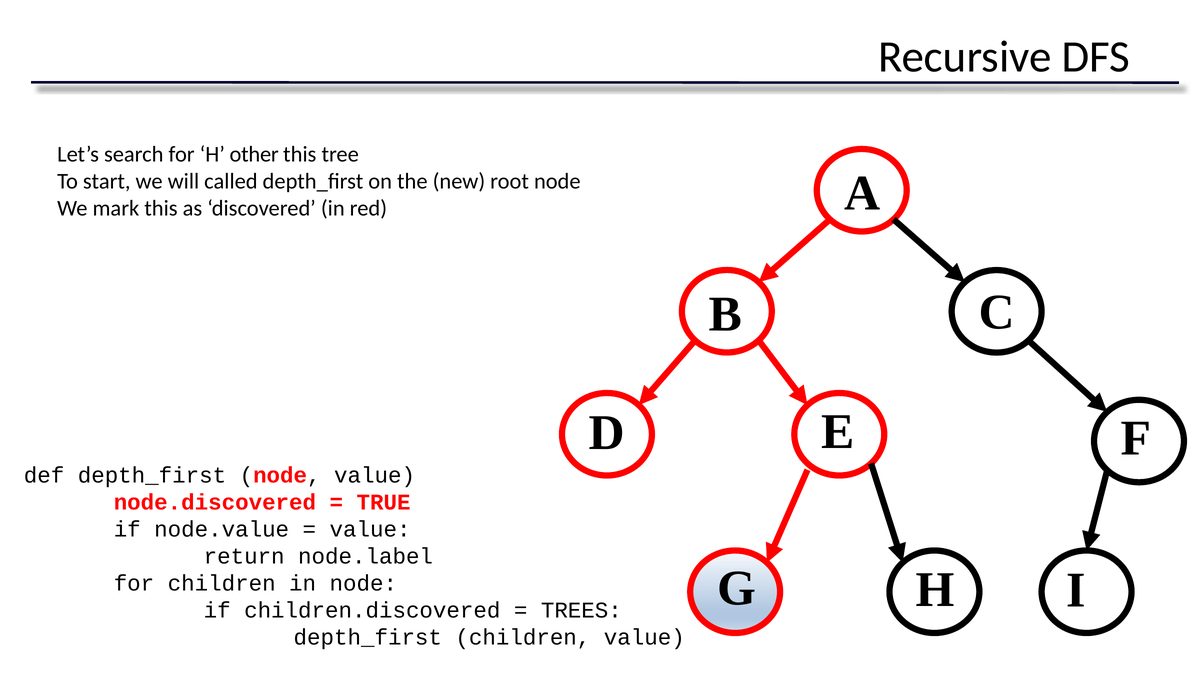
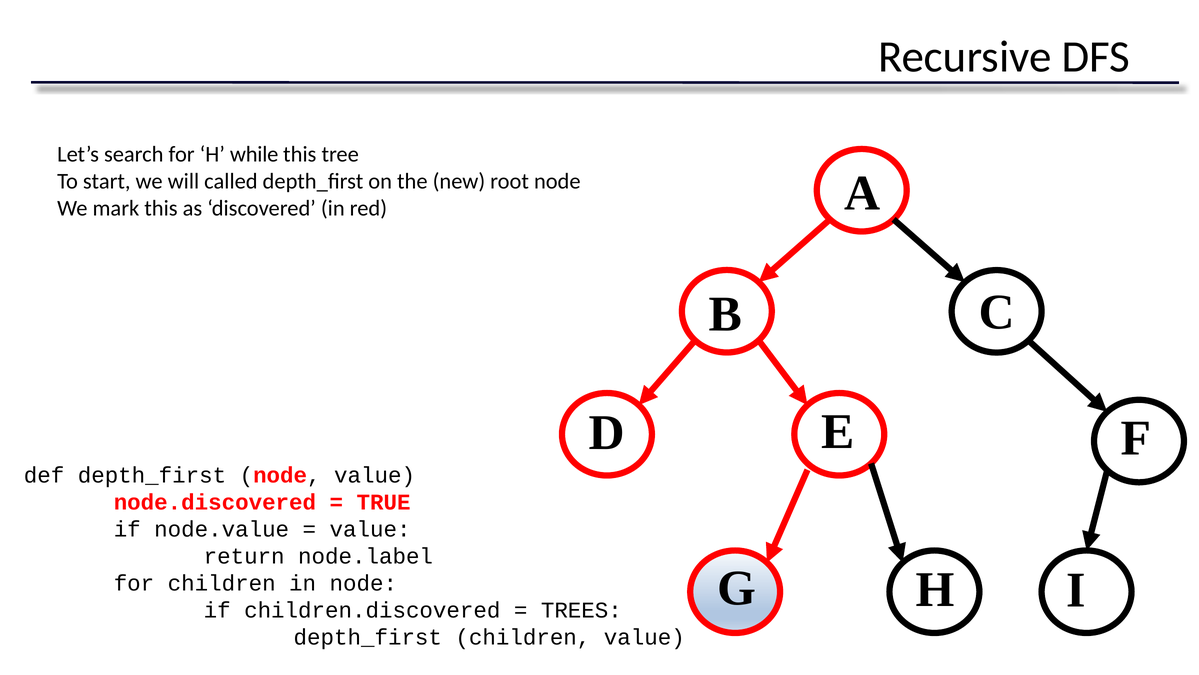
other: other -> while
